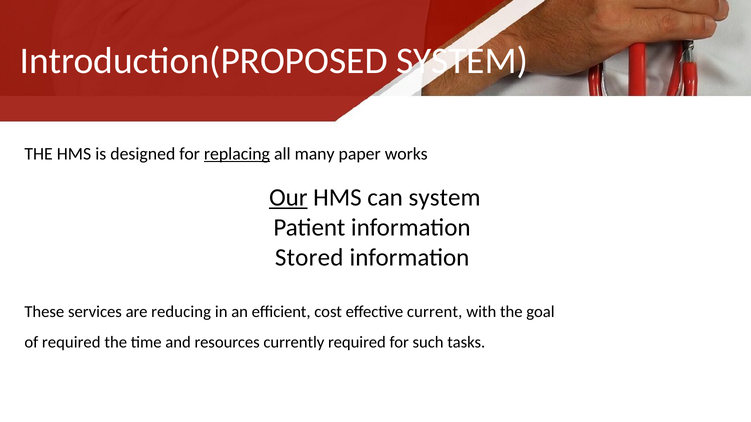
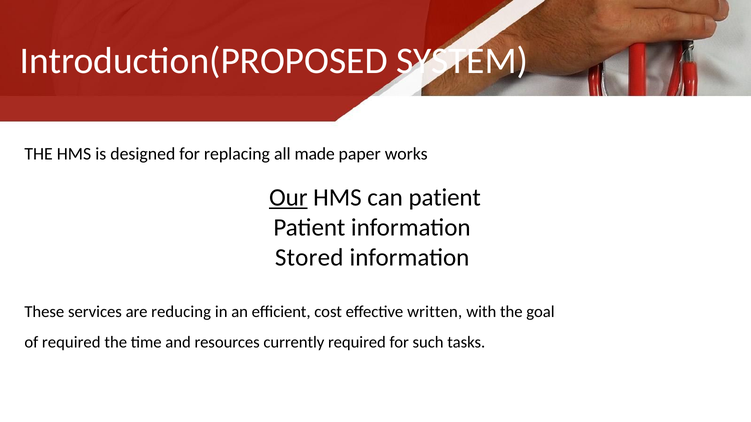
replacing underline: present -> none
many: many -> made
can system: system -> patient
current: current -> written
